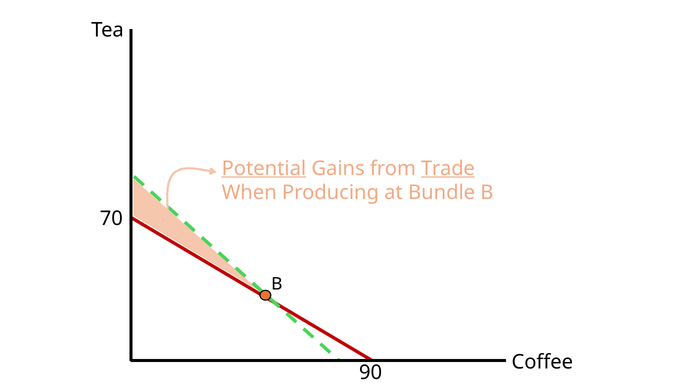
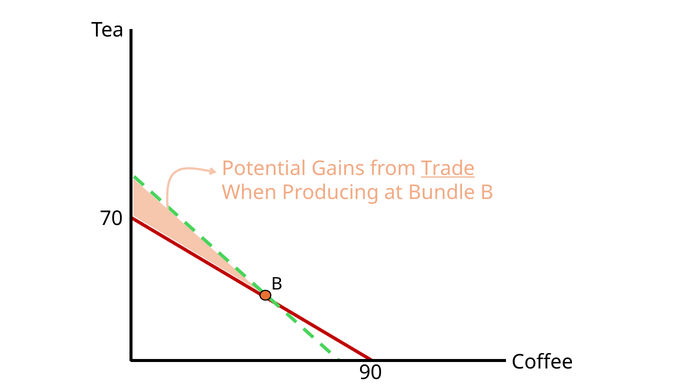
Potential underline: present -> none
